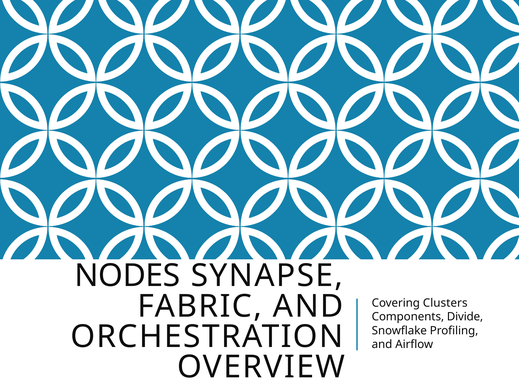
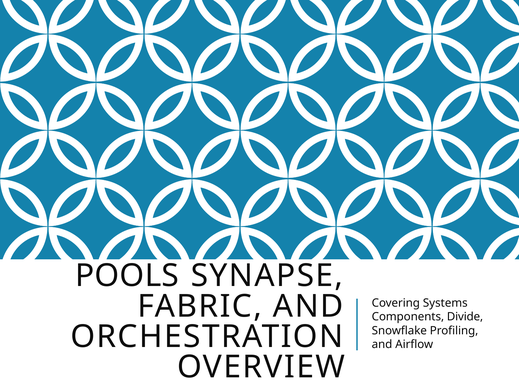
NODES: NODES -> POOLS
Clusters: Clusters -> Systems
